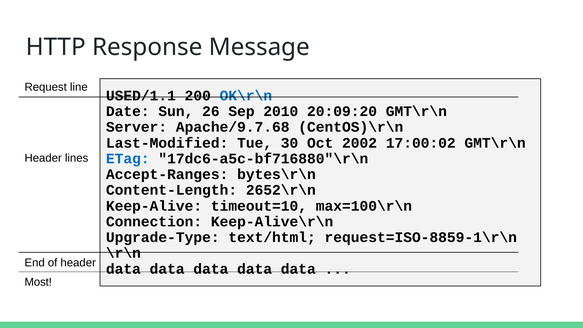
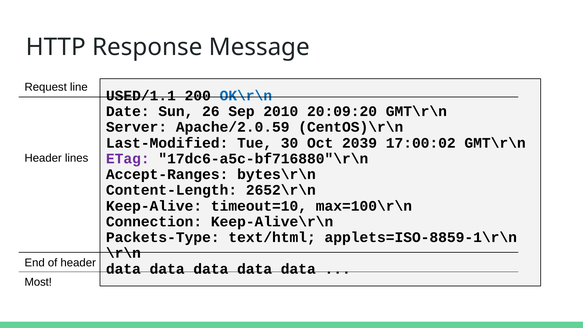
Apache/9.7.68: Apache/9.7.68 -> Apache/2.0.59
2002: 2002 -> 2039
ETag colour: blue -> purple
Upgrade-Type: Upgrade-Type -> Packets-Type
request=ISO-8859-1\r\n: request=ISO-8859-1\r\n -> applets=ISO-8859-1\r\n
